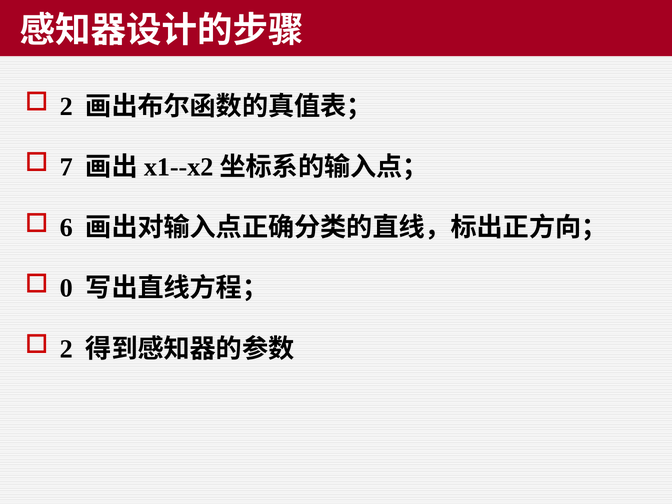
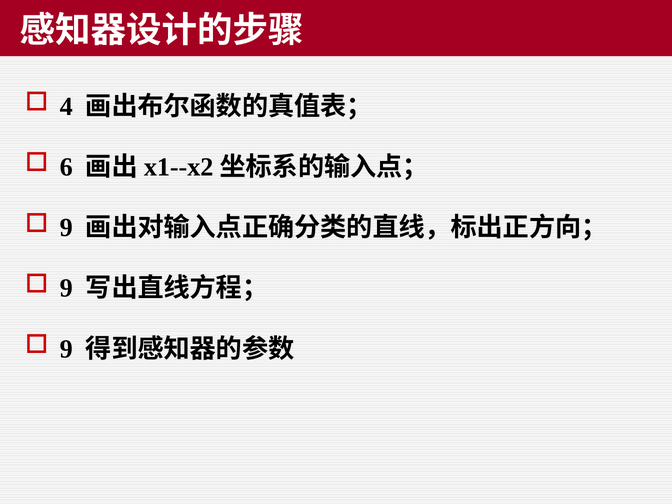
2 at (66, 106): 2 -> 4
7: 7 -> 6
6 at (66, 228): 6 -> 9
0 at (66, 288): 0 -> 9
2 at (66, 349): 2 -> 9
